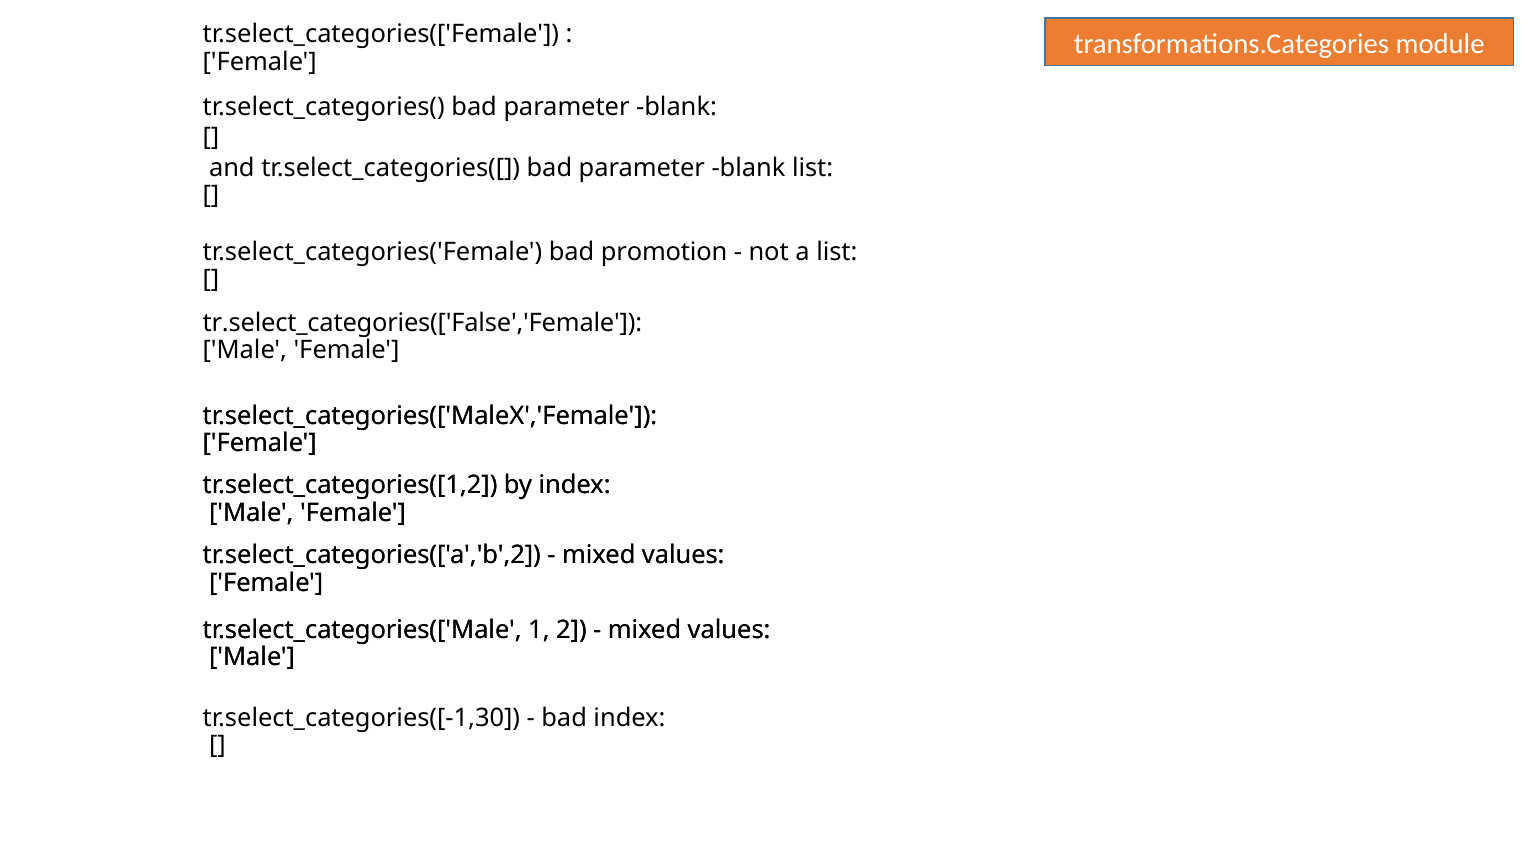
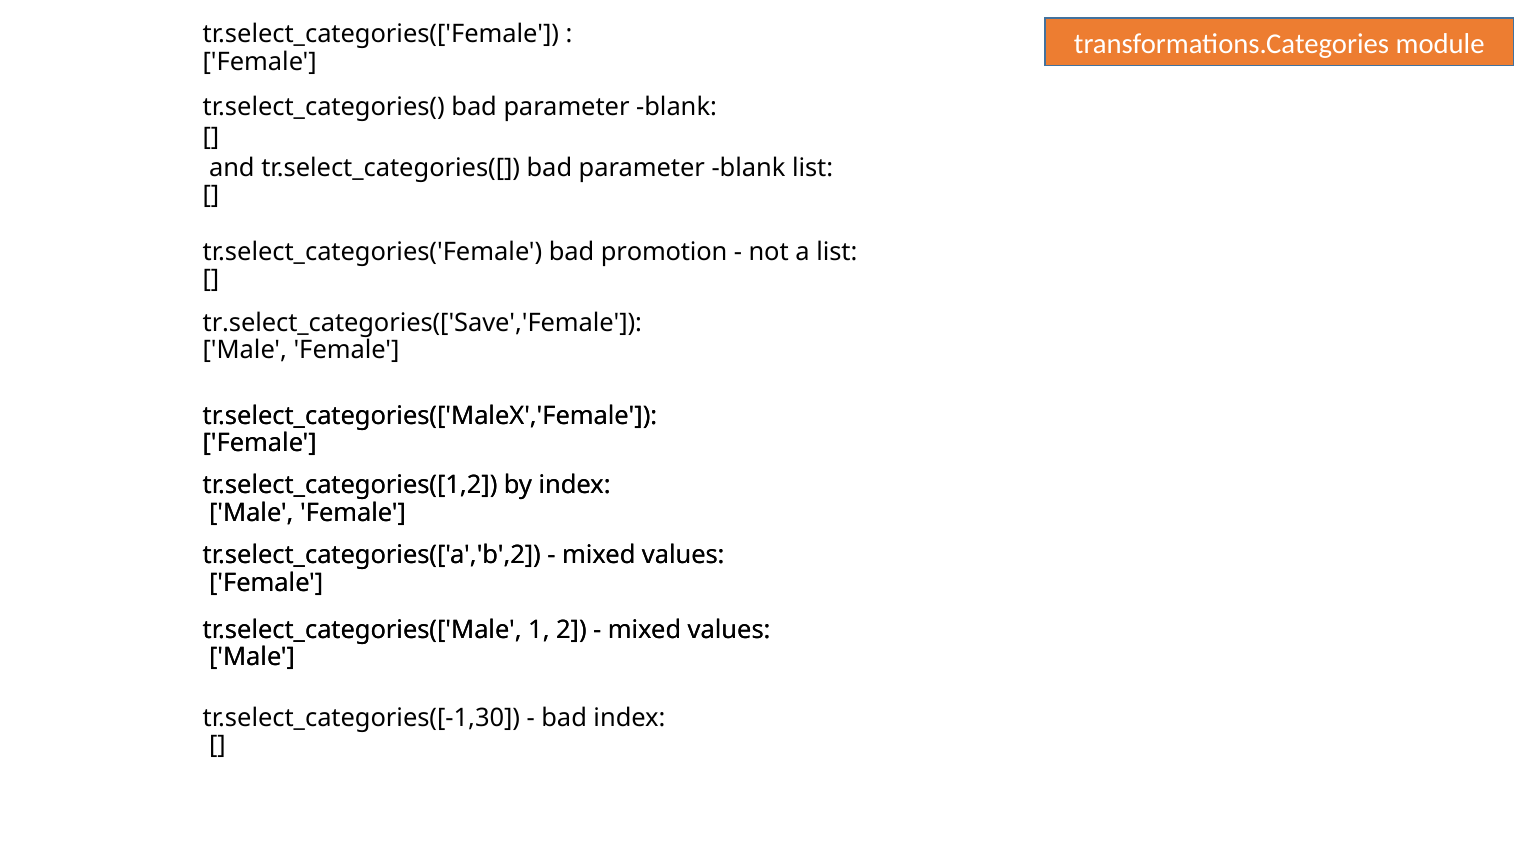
tr.select_categories(['False','Female: tr.select_categories(['False','Female -> tr.select_categories(['Save','Female
